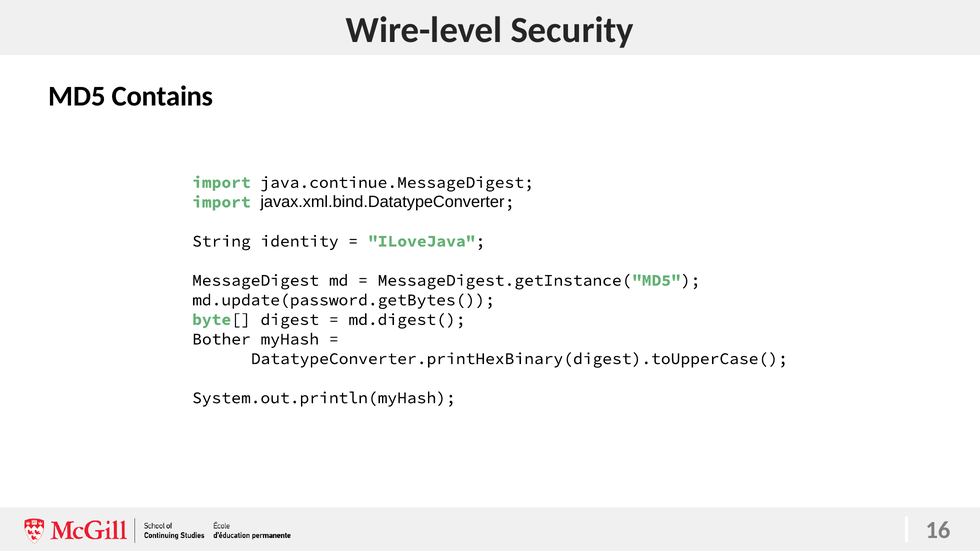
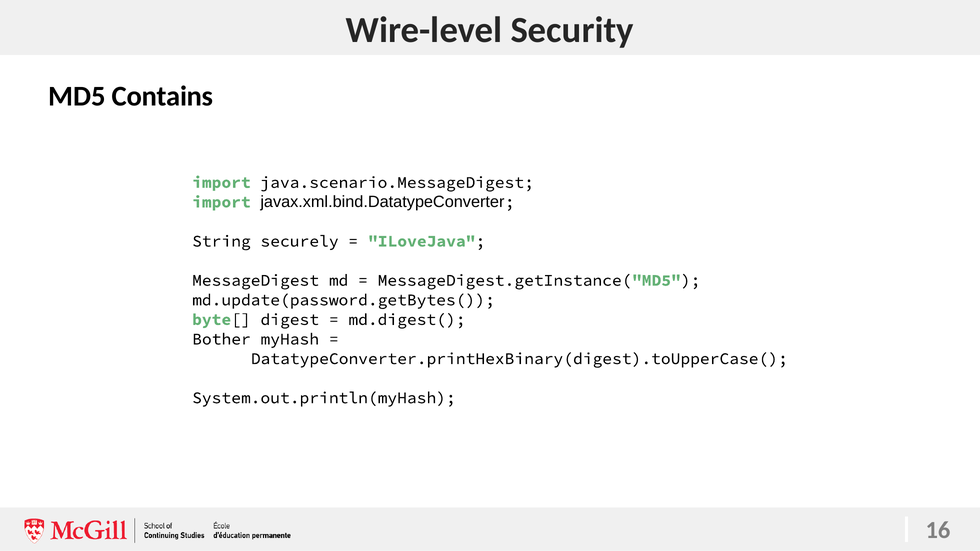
java.continue.MessageDigest: java.continue.MessageDigest -> java.scenario.MessageDigest
identity: identity -> securely
